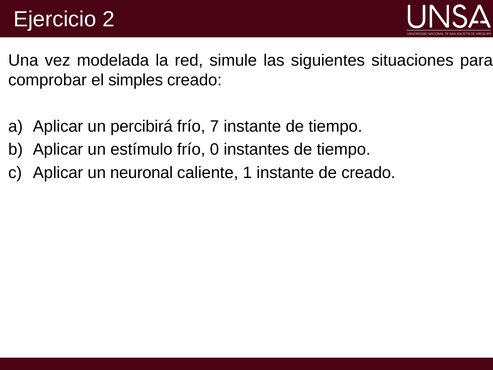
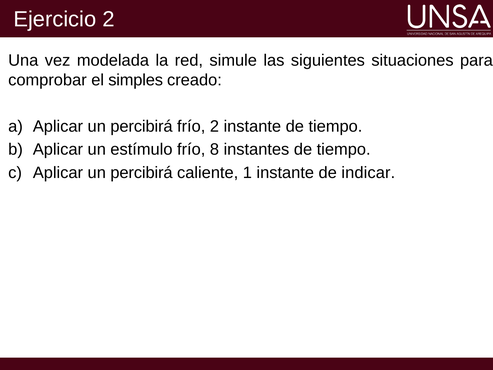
frío 7: 7 -> 2
0: 0 -> 8
neuronal at (142, 173): neuronal -> percibirá
de creado: creado -> indicar
